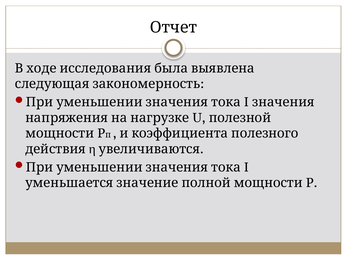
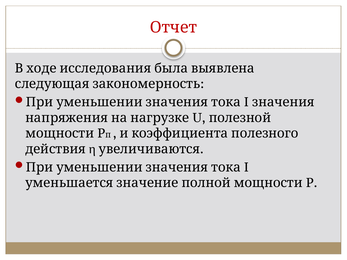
Отчет colour: black -> red
